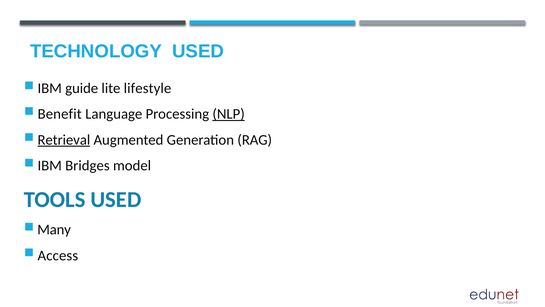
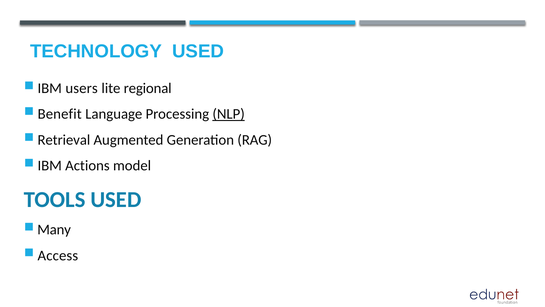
guide: guide -> users
lifestyle: lifestyle -> regional
Retrieval underline: present -> none
Bridges: Bridges -> Actions
